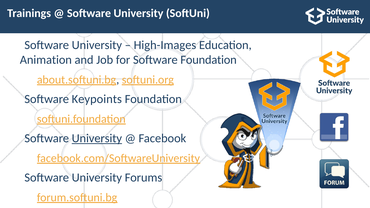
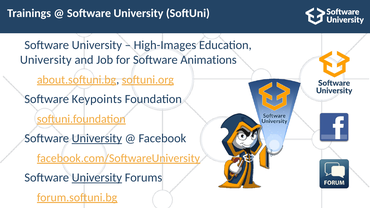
Animation at (46, 60): Animation -> University
Software Foundation: Foundation -> Animations
University at (97, 178) underline: none -> present
